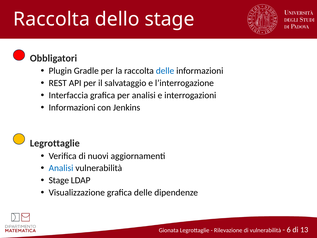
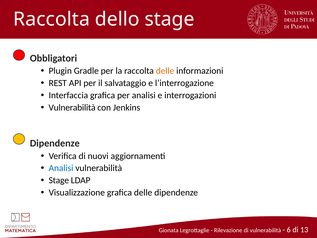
delle at (165, 71) colour: blue -> orange
Informazioni at (72, 107): Informazioni -> Vulnerabilità
Legrottaglie at (55, 143): Legrottaglie -> Dipendenze
